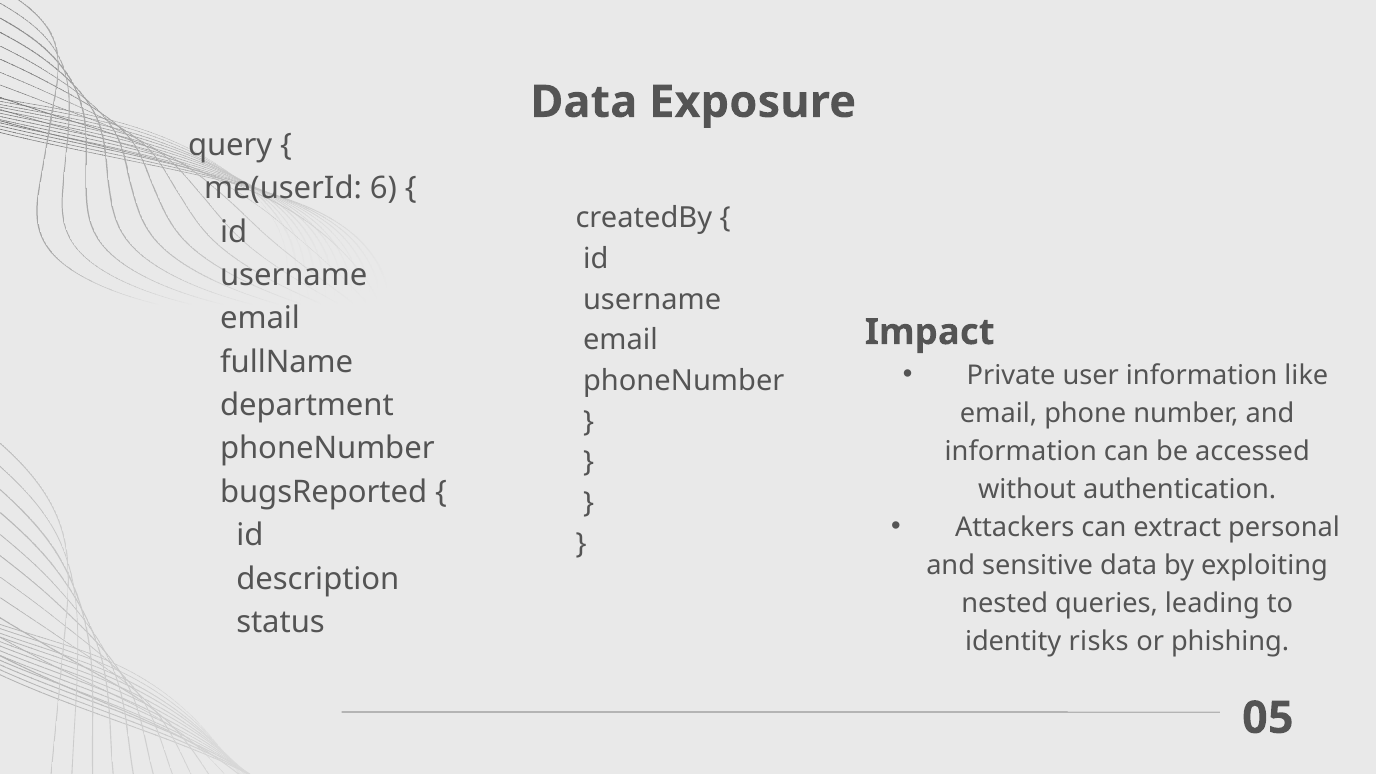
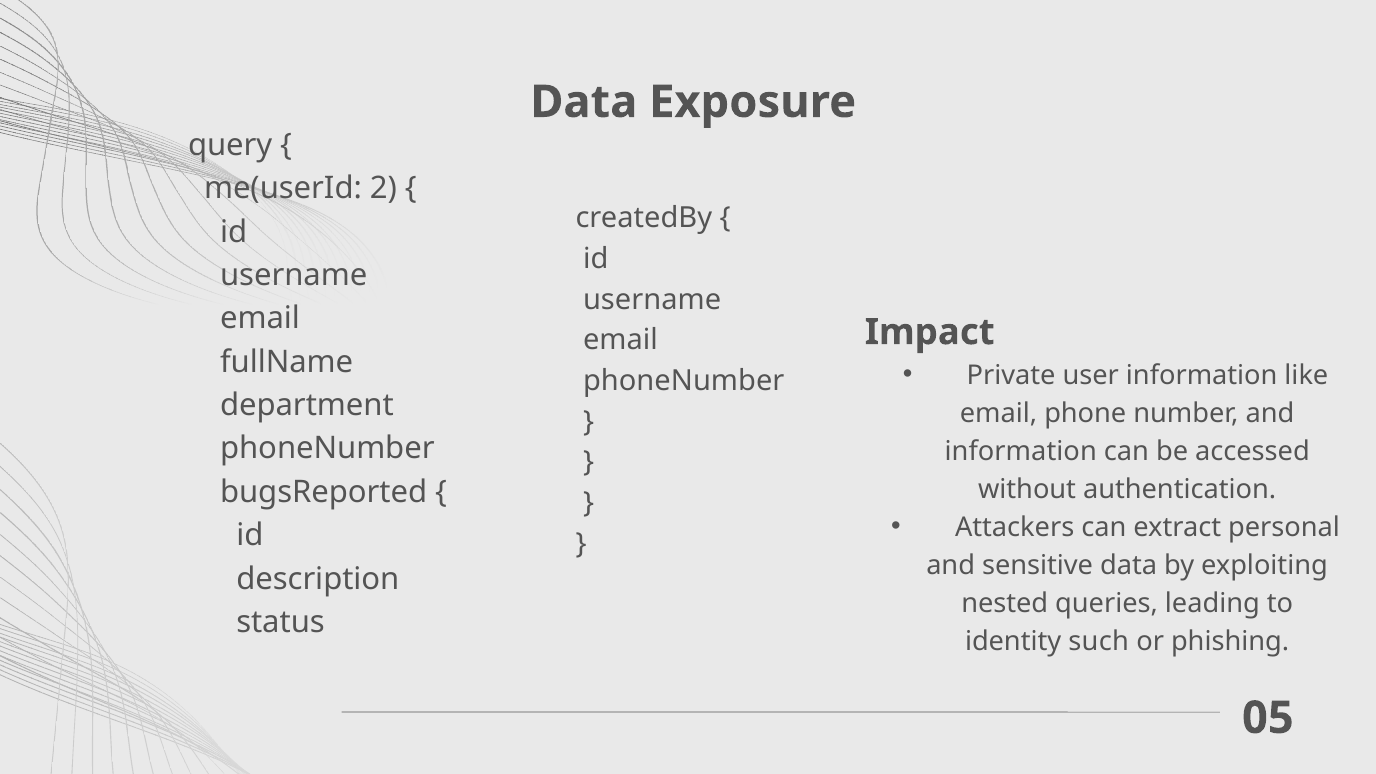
6: 6 -> 2
risks: risks -> such
